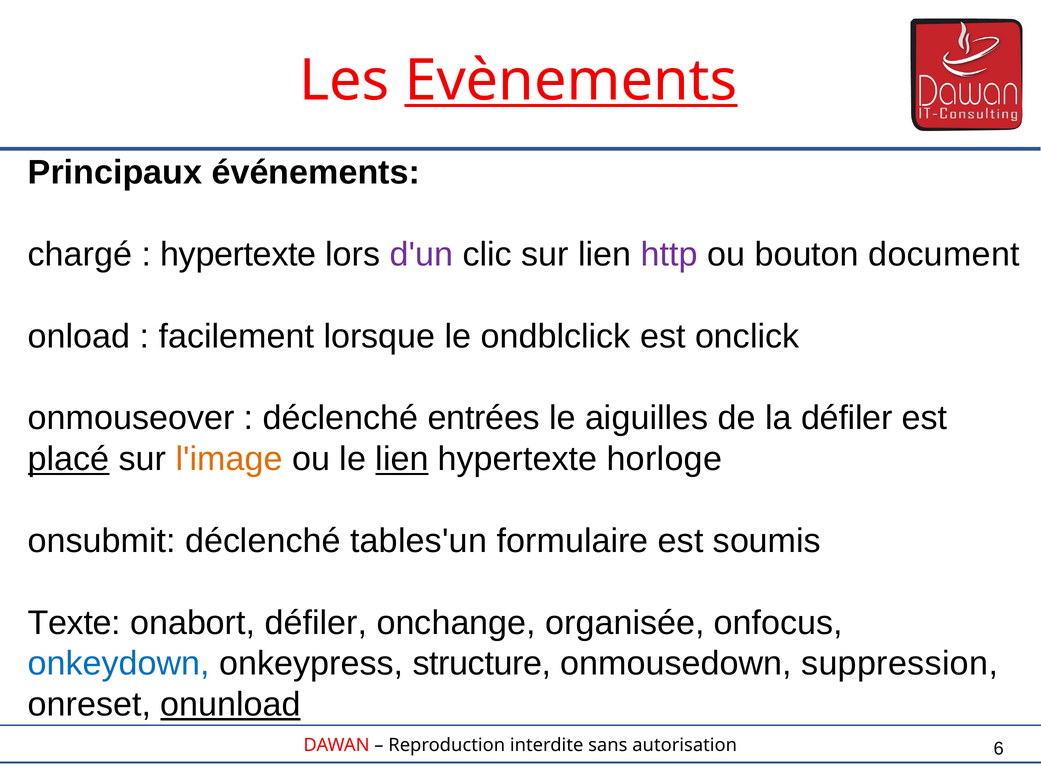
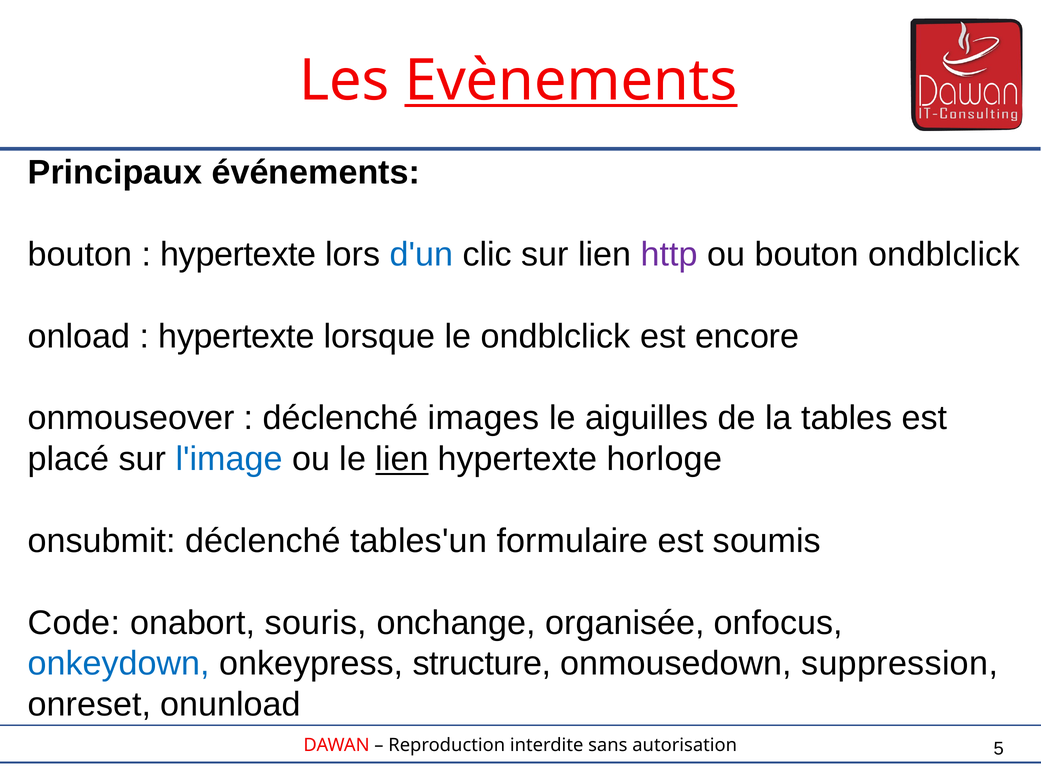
chargé at (80, 254): chargé -> bouton
d'un colour: purple -> blue
bouton document: document -> ondblclick
facilement at (236, 336): facilement -> hypertexte
onclick: onclick -> encore
entrées: entrées -> images
la défiler: défiler -> tables
placé underline: present -> none
l'image colour: orange -> blue
Texte: Texte -> Code
onabort défiler: défiler -> souris
onunload underline: present -> none
6: 6 -> 5
